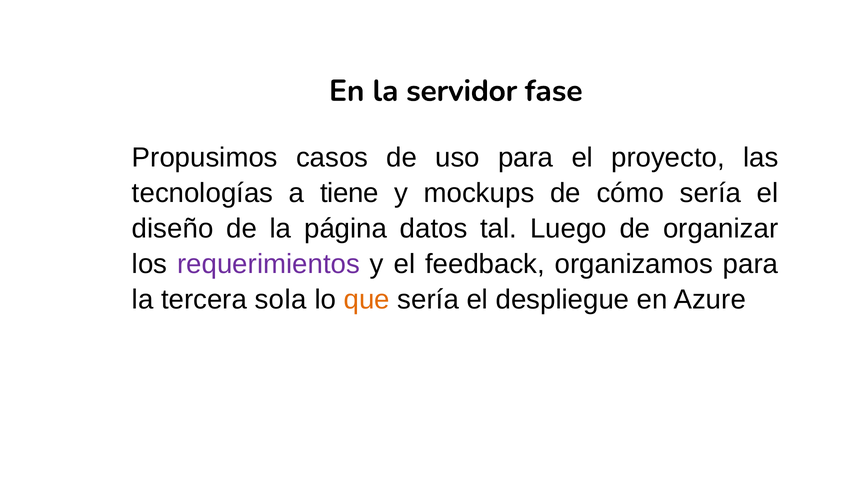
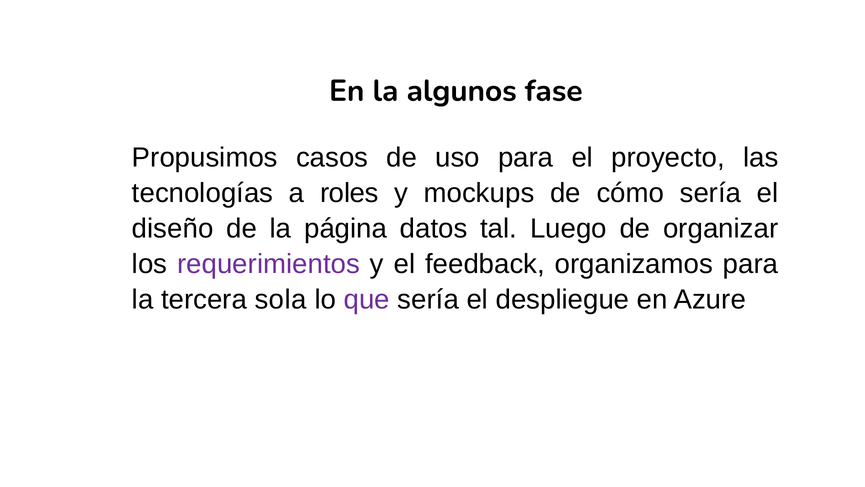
servidor: servidor -> algunos
tiene: tiene -> roles
que colour: orange -> purple
